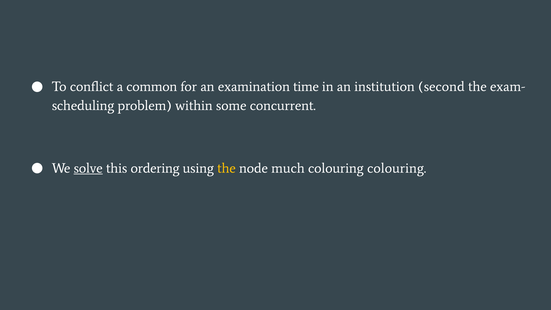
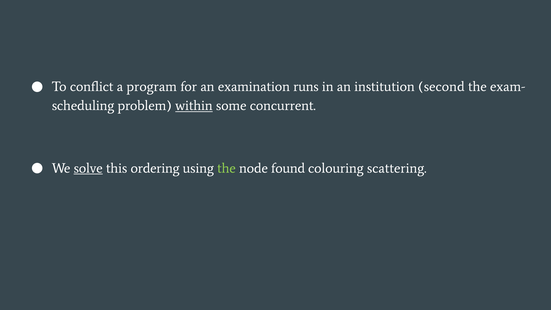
common: common -> program
time: time -> runs
within underline: none -> present
the at (226, 168) colour: yellow -> light green
much: much -> found
colouring colouring: colouring -> scattering
